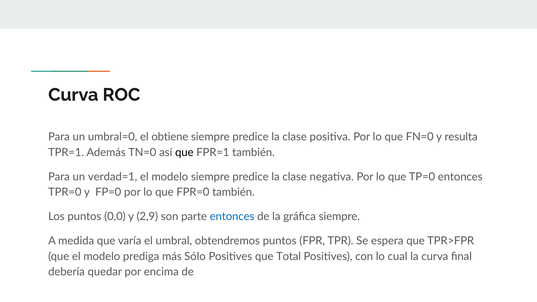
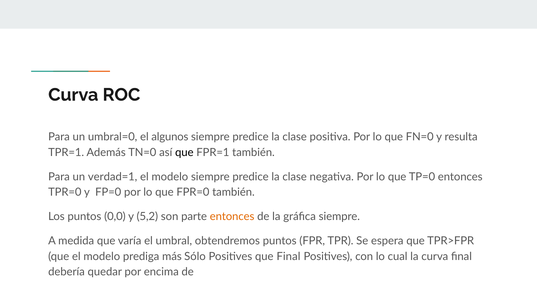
obtiene: obtiene -> algunos
2,9: 2,9 -> 5,2
entonces at (232, 217) colour: blue -> orange
que Total: Total -> Final
